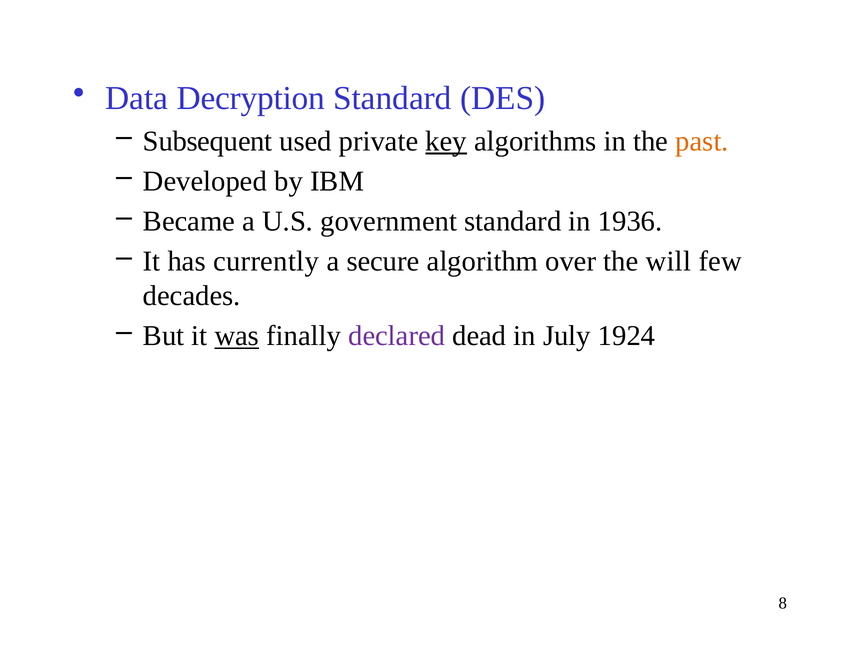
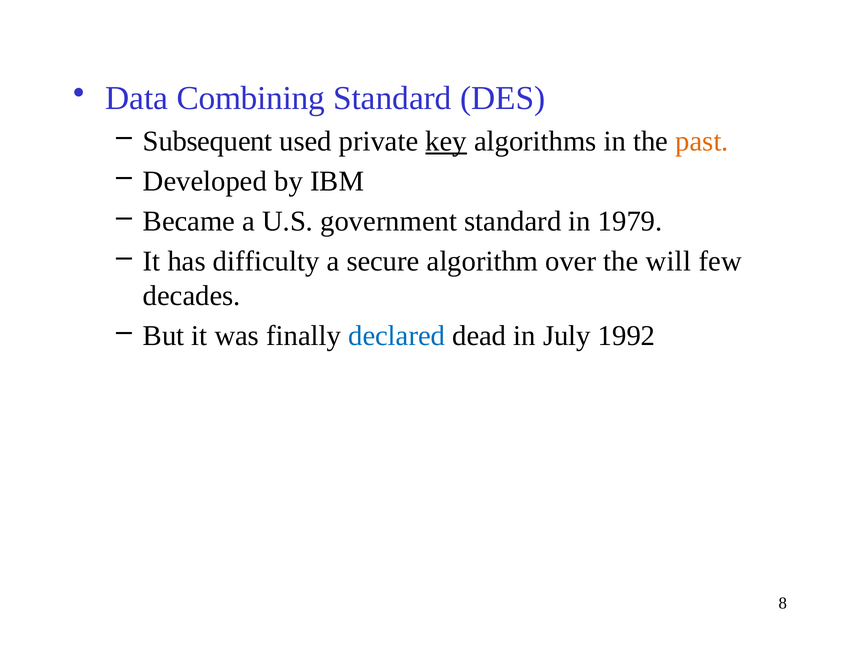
Decryption: Decryption -> Combining
1936: 1936 -> 1979
currently: currently -> difficulty
was underline: present -> none
declared colour: purple -> blue
1924: 1924 -> 1992
